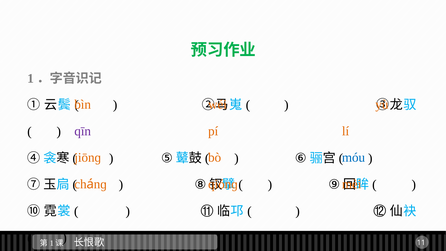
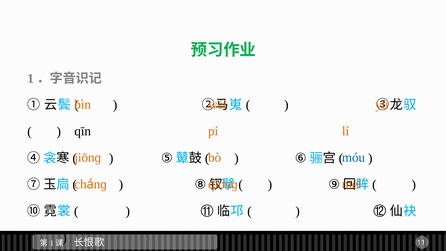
qīn colour: purple -> black
